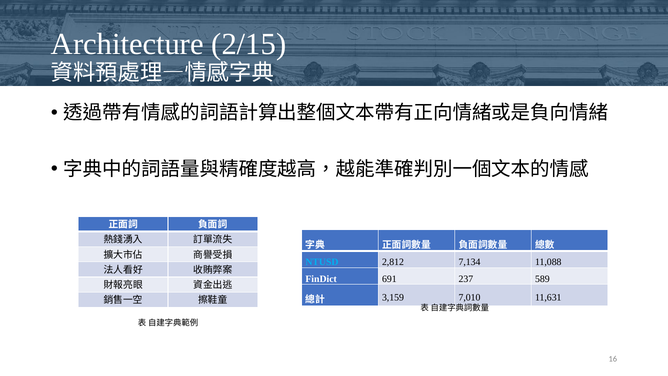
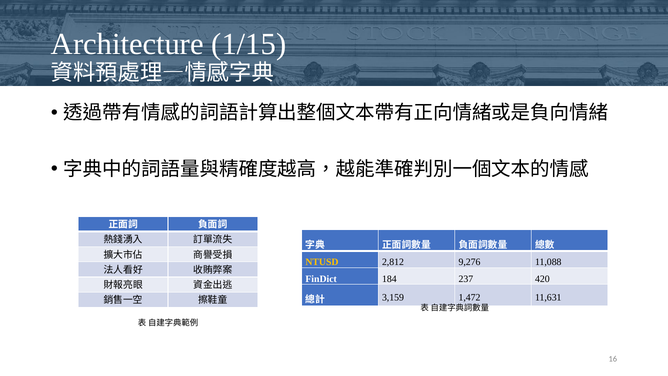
2/15: 2/15 -> 1/15
NTUSD colour: light blue -> yellow
7,134: 7,134 -> 9,276
691: 691 -> 184
589: 589 -> 420
7,010: 7,010 -> 1,472
